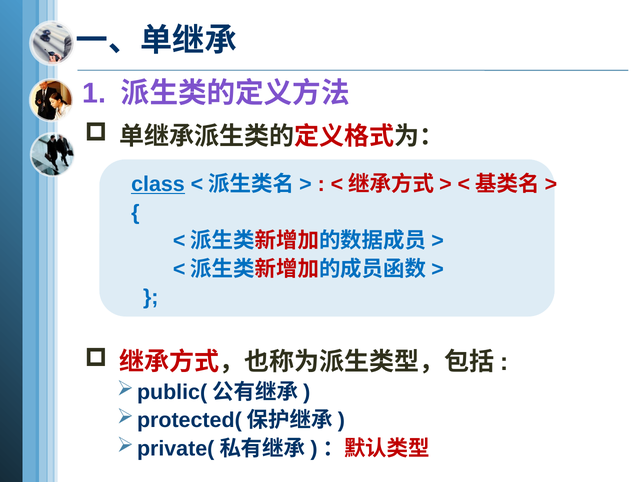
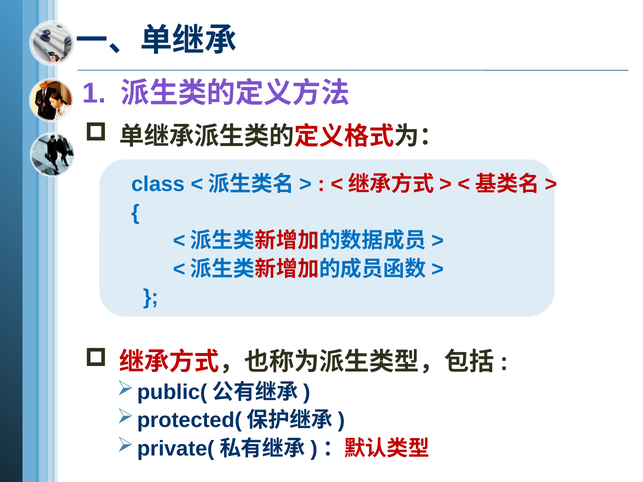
class underline: present -> none
